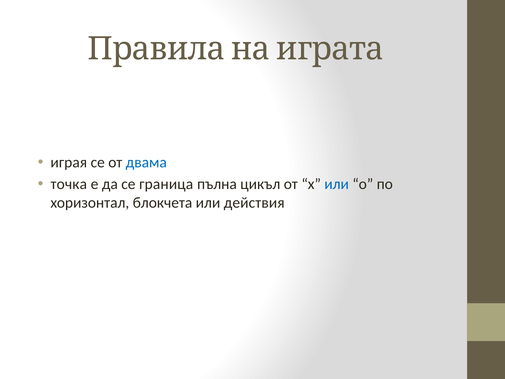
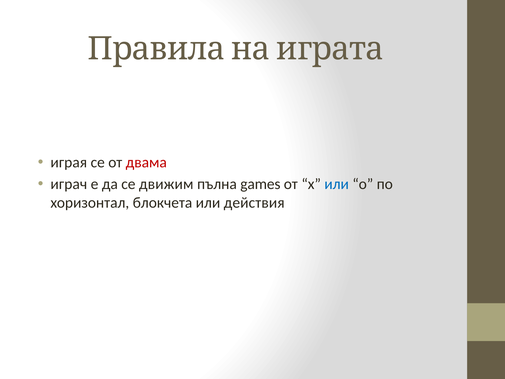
двама colour: blue -> red
точка: точка -> играч
граница: граница -> движим
цикъл: цикъл -> games
